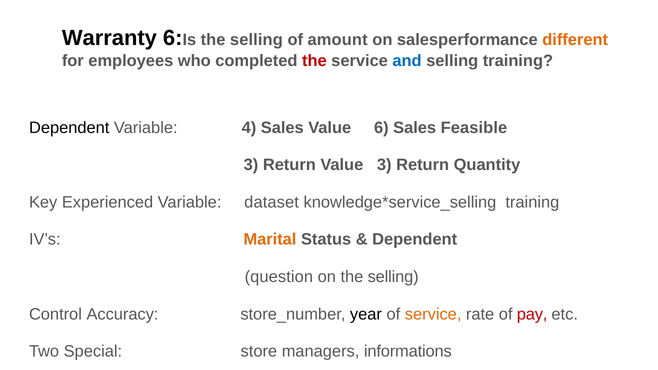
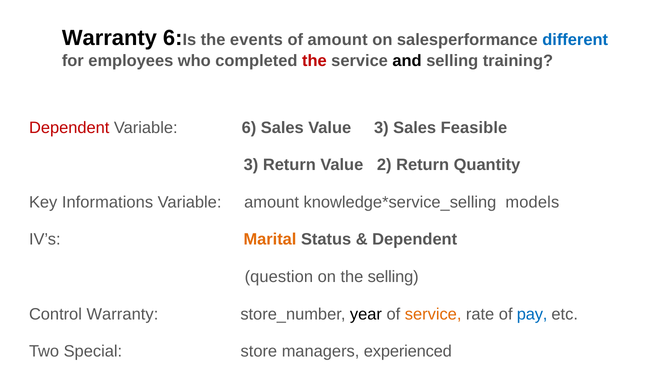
selling at (256, 40): selling -> events
different colour: orange -> blue
and colour: blue -> black
Dependent at (69, 128) colour: black -> red
Variable 4: 4 -> 6
Value 6: 6 -> 3
Value 3: 3 -> 2
Experienced: Experienced -> Informations
Variable dataset: dataset -> amount
training at (532, 202): training -> models
Control Accuracy: Accuracy -> Warranty
pay colour: red -> blue
informations: informations -> experienced
